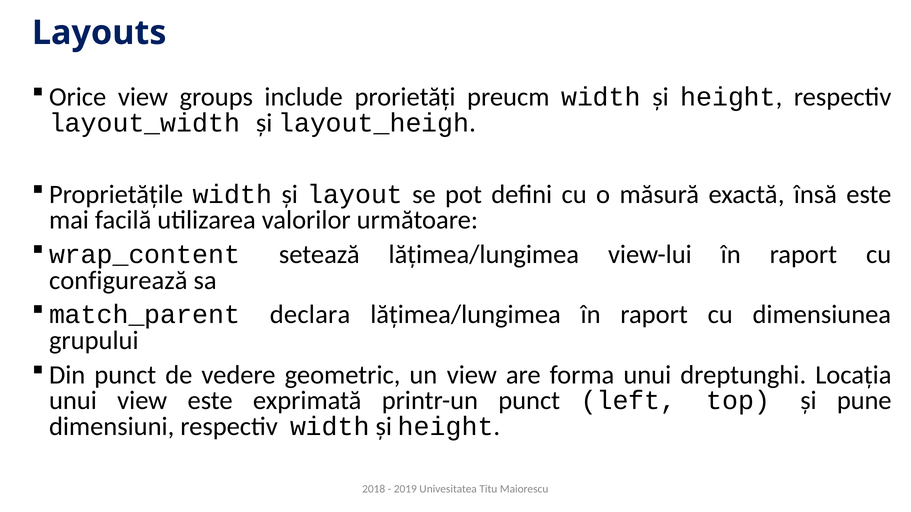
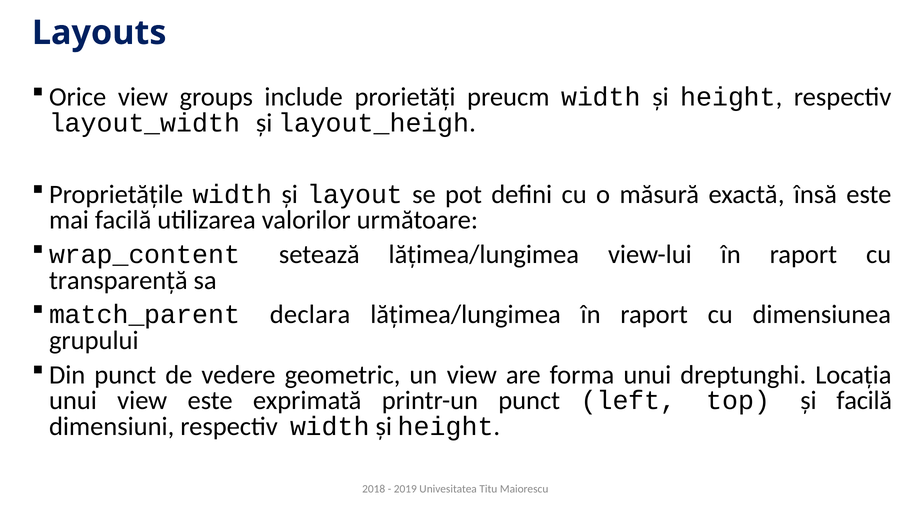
configurează: configurează -> transparență
și pune: pune -> facilă
